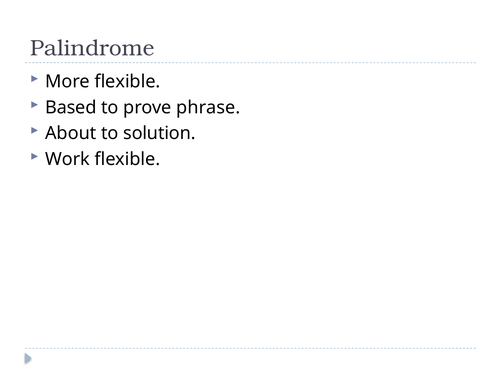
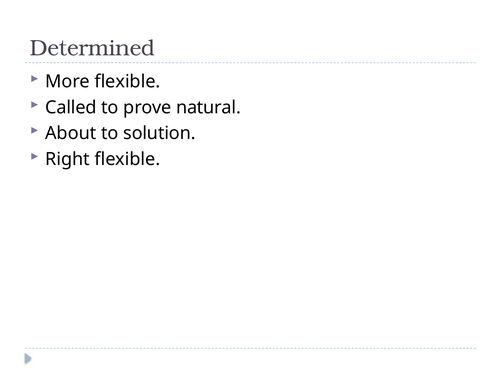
Palindrome: Palindrome -> Determined
Based: Based -> Called
phrase: phrase -> natural
Work: Work -> Right
